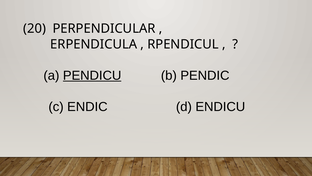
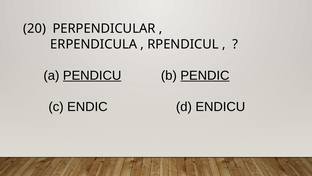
PENDIC underline: none -> present
